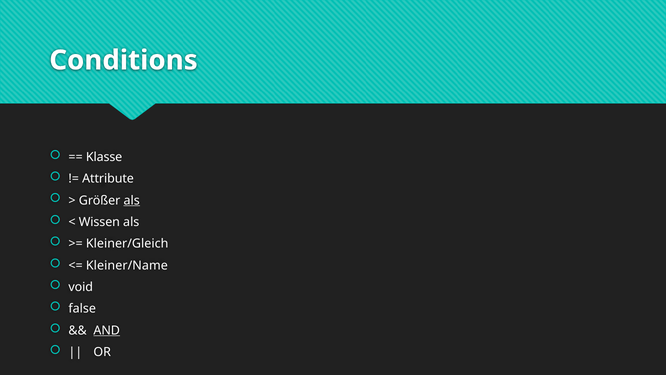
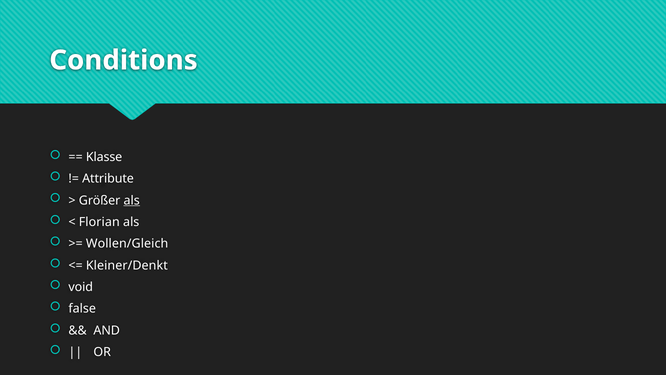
Wissen: Wissen -> Florian
Kleiner/Gleich: Kleiner/Gleich -> Wollen/Gleich
Kleiner/Name: Kleiner/Name -> Kleiner/Denkt
AND underline: present -> none
